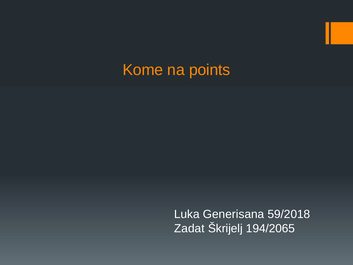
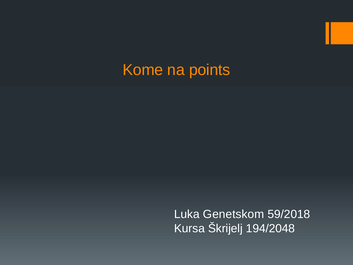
Generisana: Generisana -> Genetskom
Zadat: Zadat -> Kursa
194/2065: 194/2065 -> 194/2048
